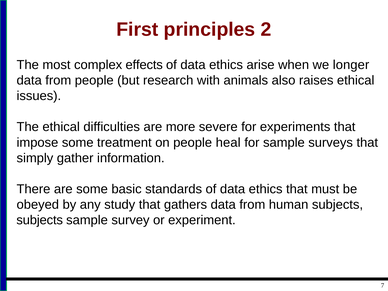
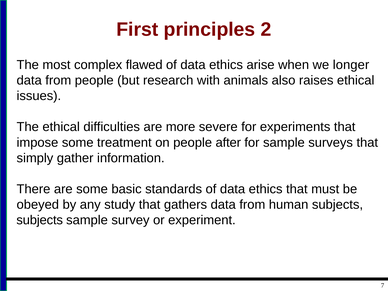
effects: effects -> flawed
heal: heal -> after
